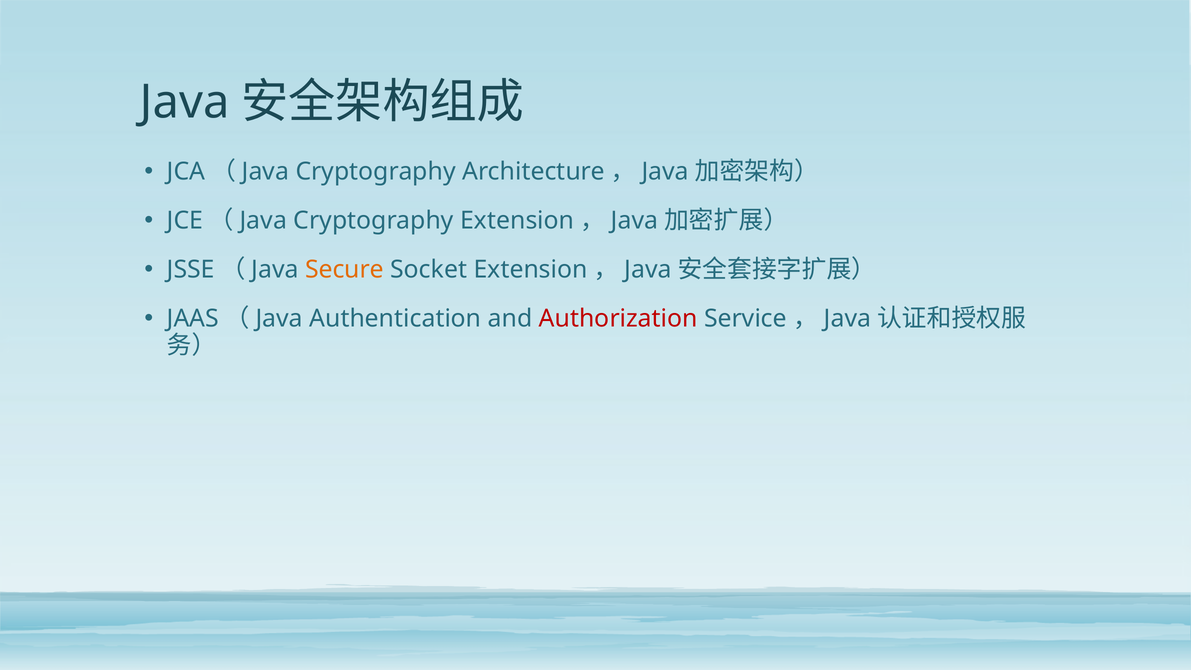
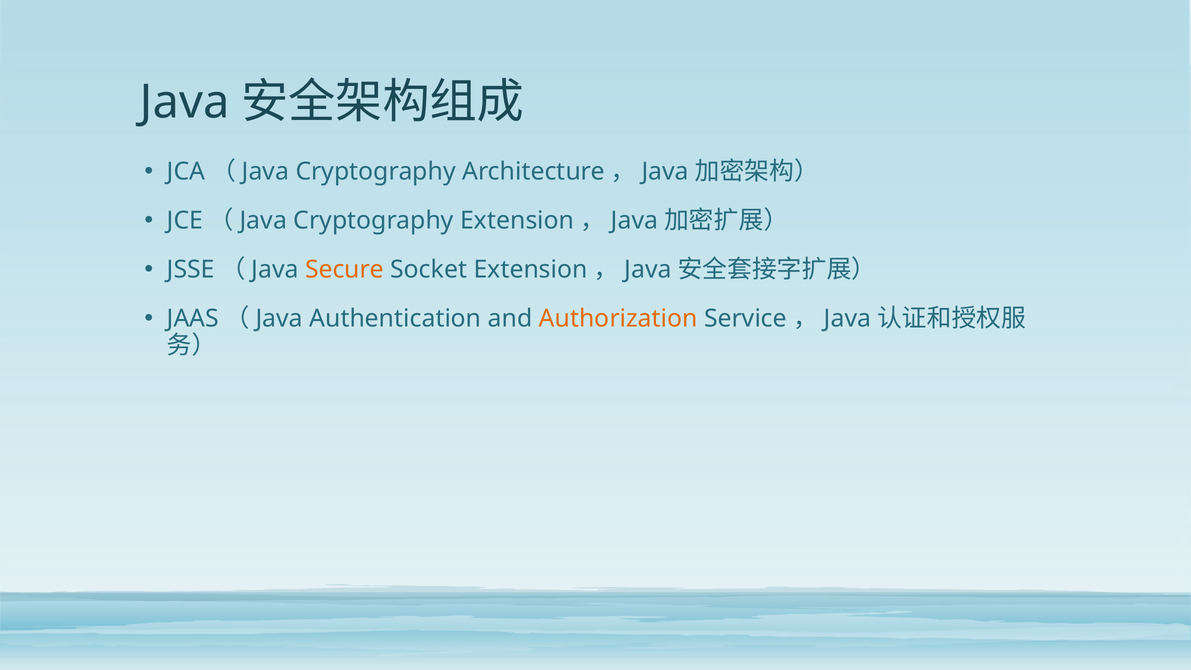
Authorization colour: red -> orange
